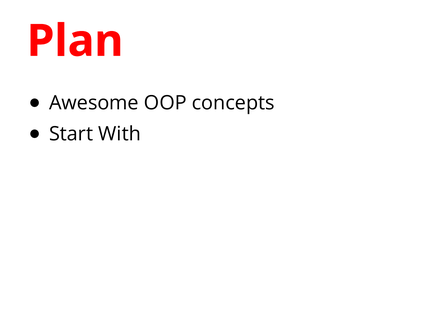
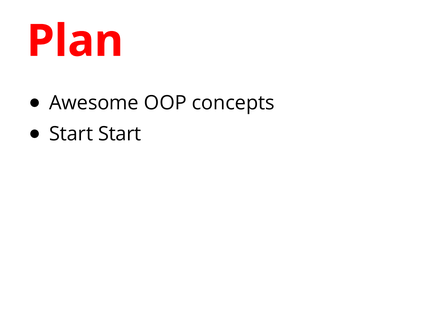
Start With: With -> Start
